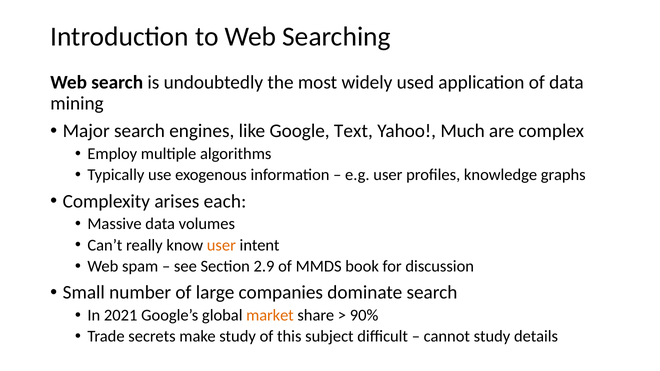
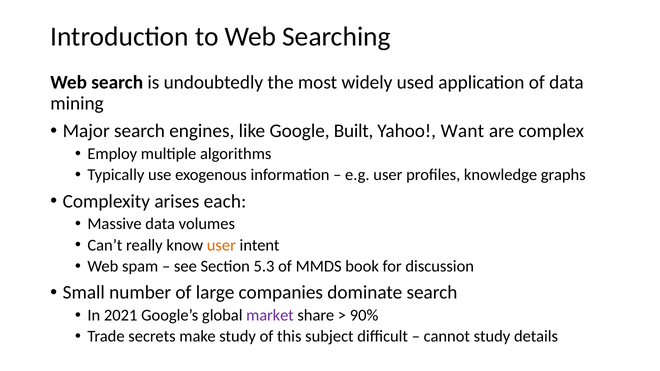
Text: Text -> Built
Much: Much -> Want
2.9: 2.9 -> 5.3
market colour: orange -> purple
